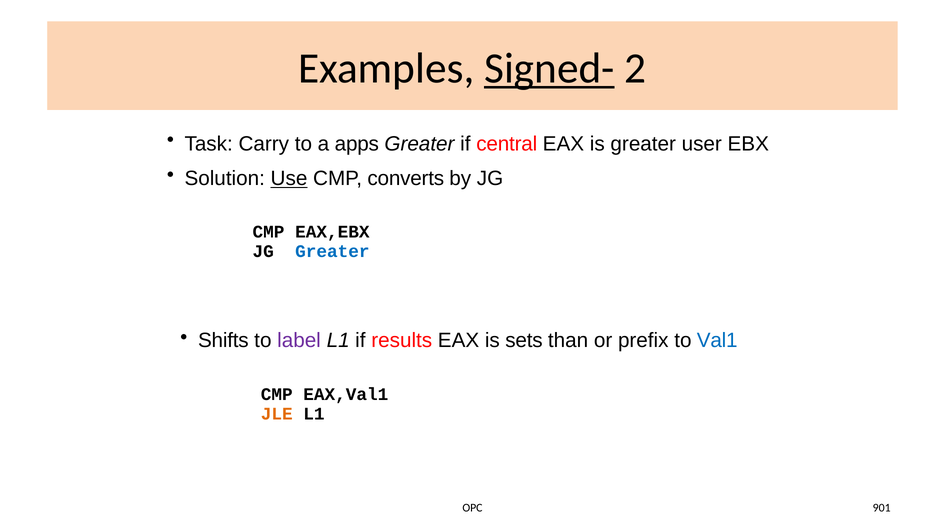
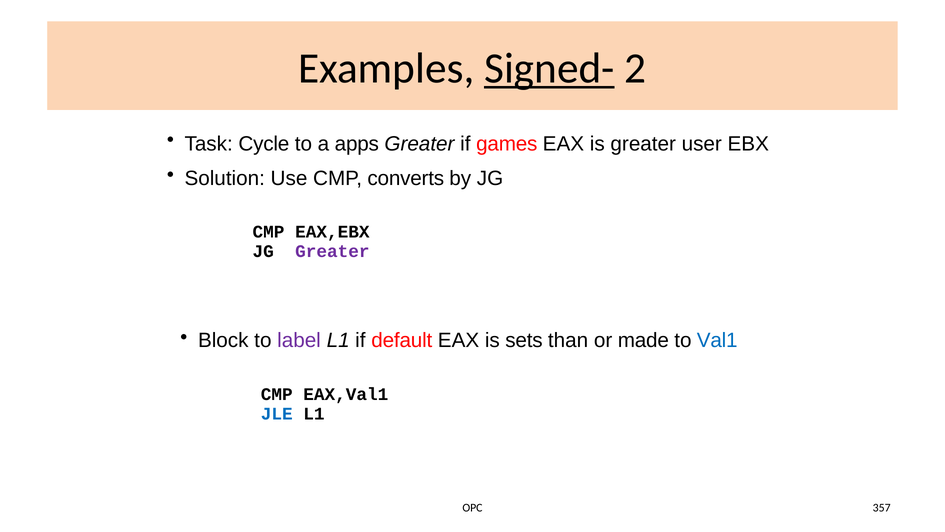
Carry: Carry -> Cycle
central: central -> games
Use underline: present -> none
Greater at (332, 251) colour: blue -> purple
Shifts: Shifts -> Block
results: results -> default
prefix: prefix -> made
JLE colour: orange -> blue
901: 901 -> 357
